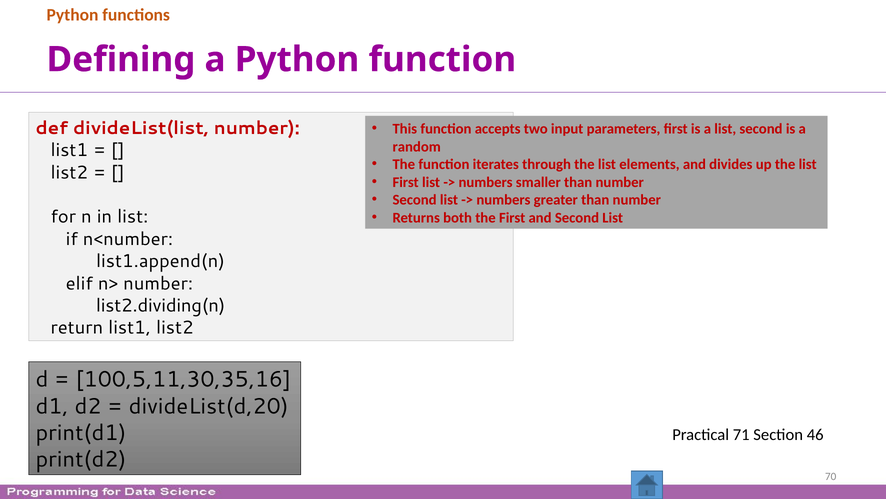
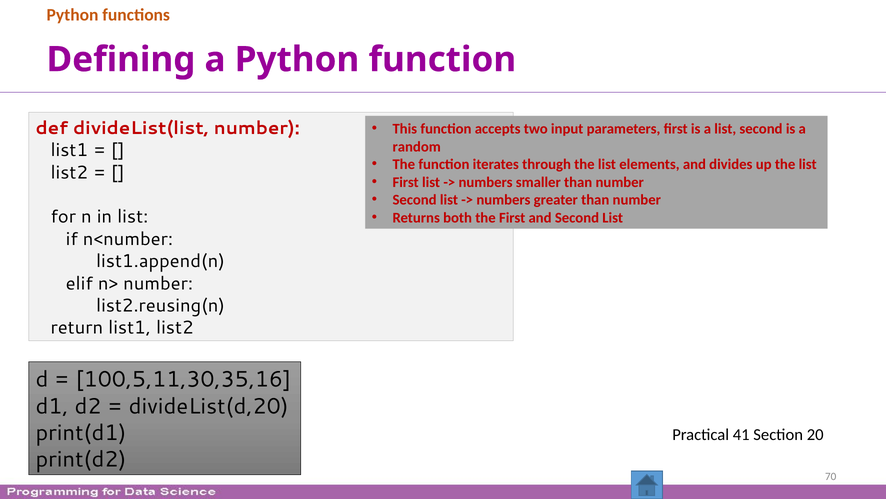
list2.dividing(n: list2.dividing(n -> list2.reusing(n
71: 71 -> 41
46: 46 -> 20
